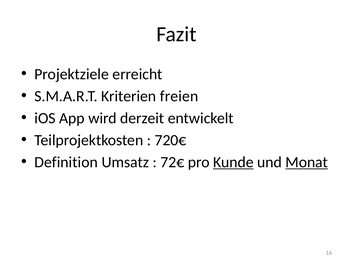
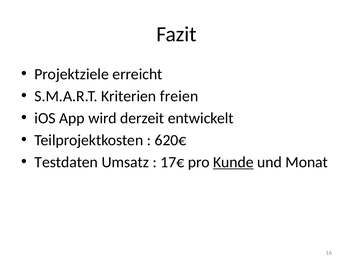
720€: 720€ -> 620€
Definition: Definition -> Testdaten
72€: 72€ -> 17€
Monat underline: present -> none
